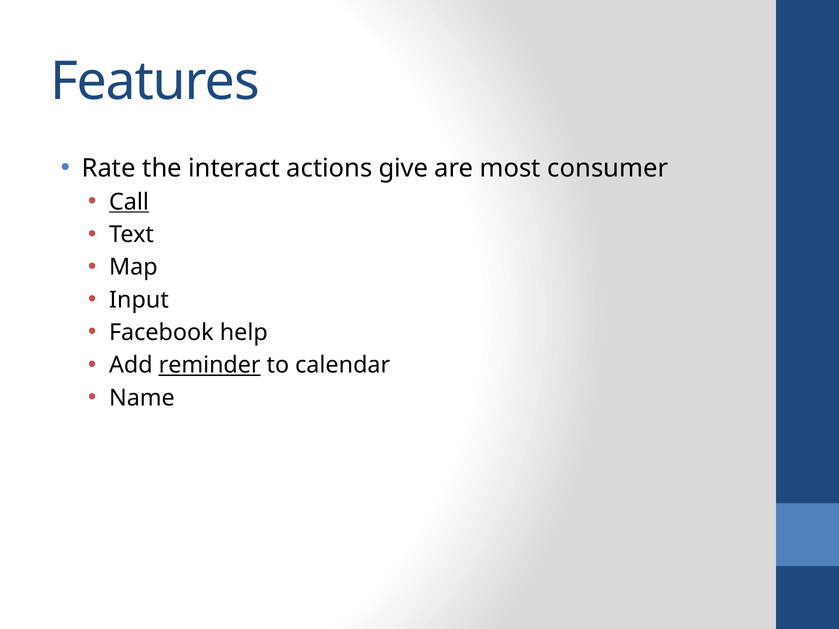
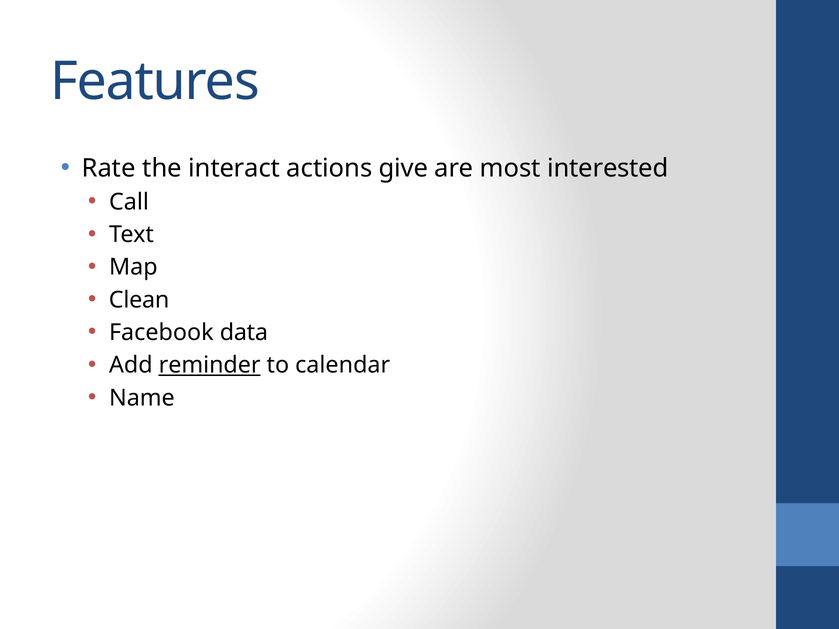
consumer: consumer -> interested
Call underline: present -> none
Input: Input -> Clean
help: help -> data
